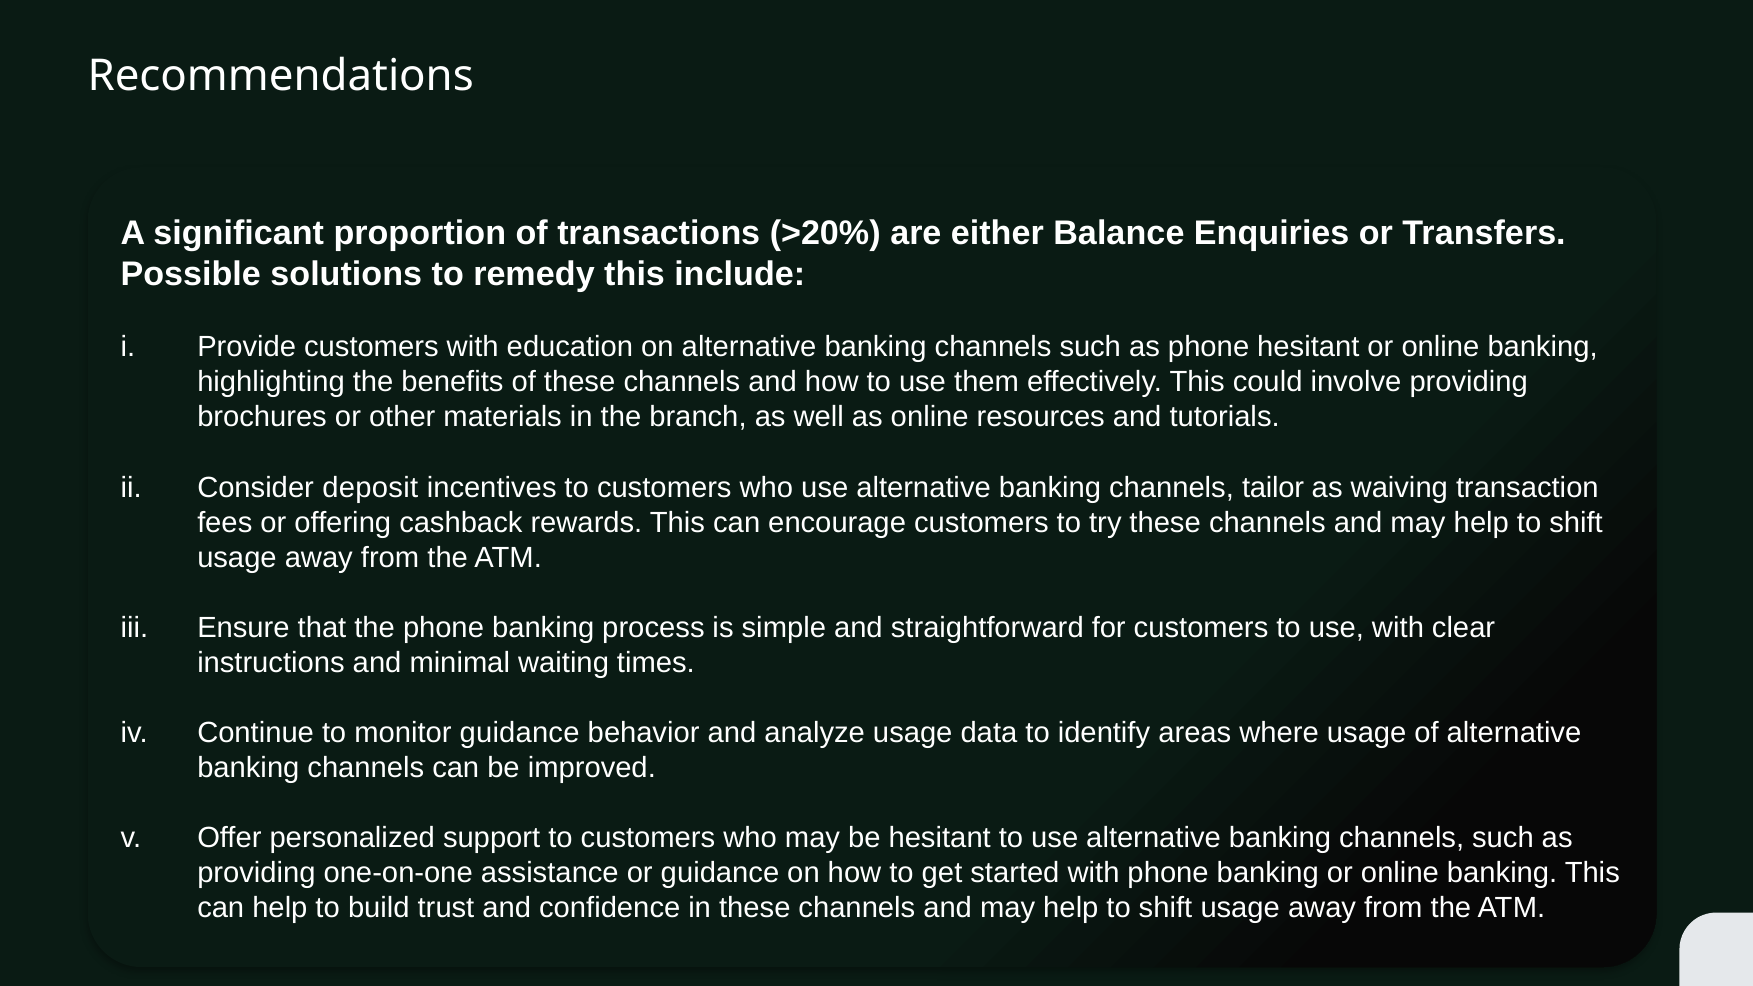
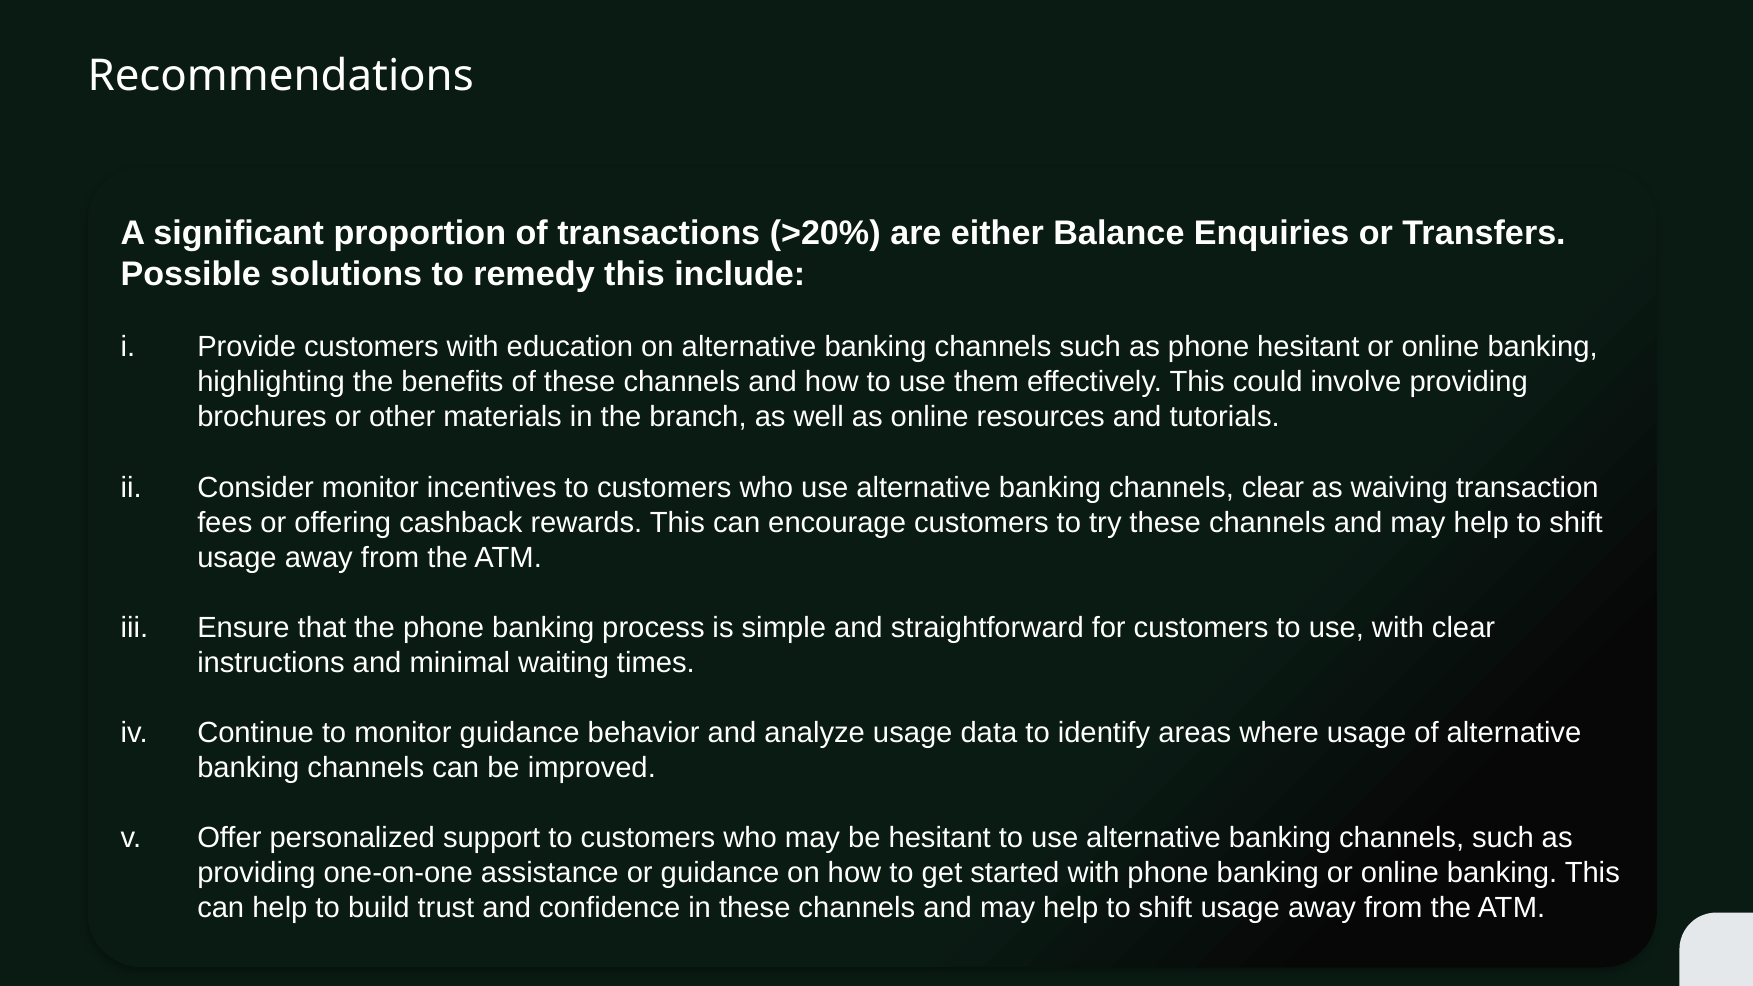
Consider deposit: deposit -> monitor
channels tailor: tailor -> clear
